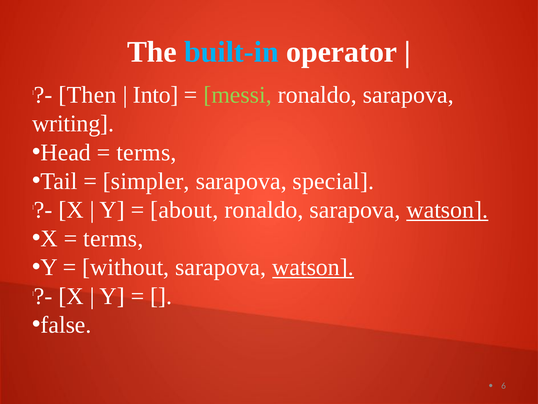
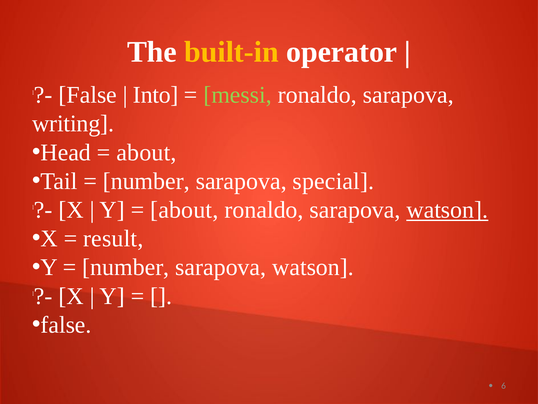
built-in colour: light blue -> yellow
Then at (88, 95): Then -> False
terms at (146, 152): terms -> about
simpler at (146, 181): simpler -> number
terms at (113, 238): terms -> result
without at (126, 267): without -> number
watson at (313, 267) underline: present -> none
